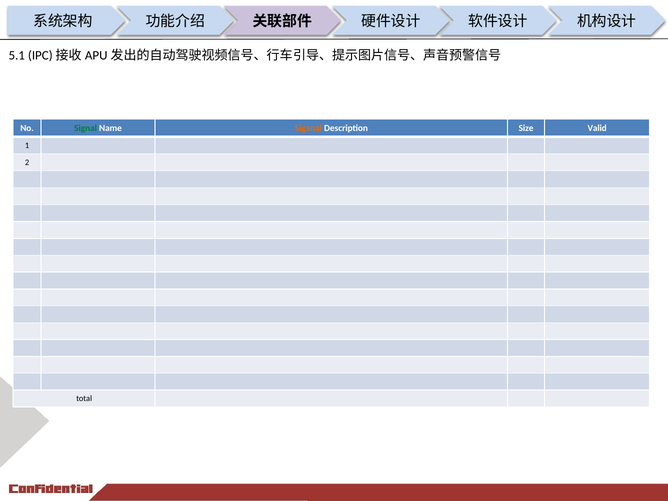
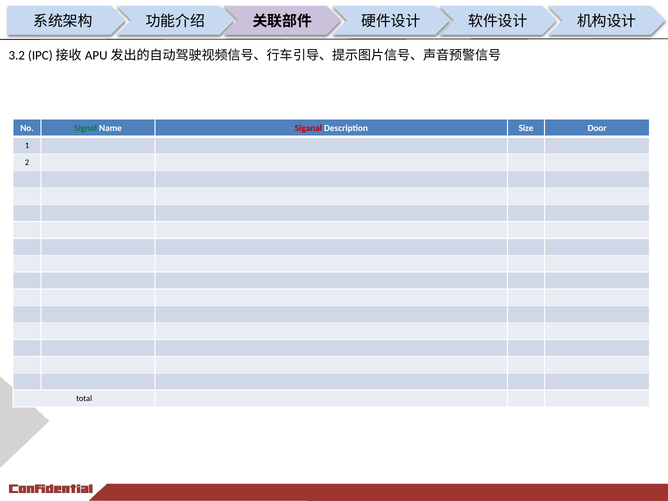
5.1: 5.1 -> 3.2
Siganal colour: orange -> red
Valid: Valid -> Door
